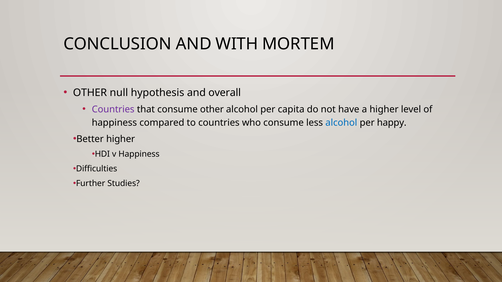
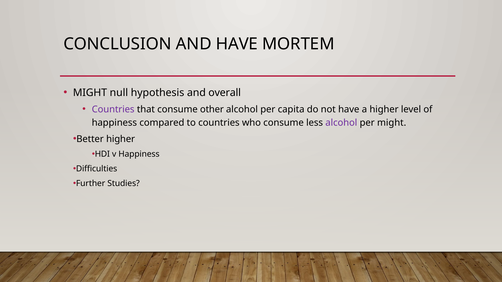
AND WITH: WITH -> HAVE
OTHER at (90, 93): OTHER -> MIGHT
alcohol at (341, 123) colour: blue -> purple
per happy: happy -> might
